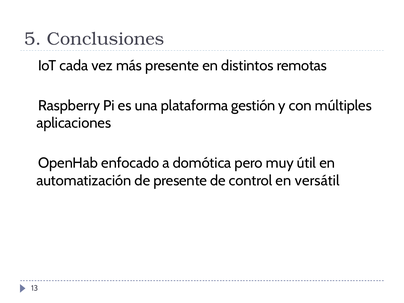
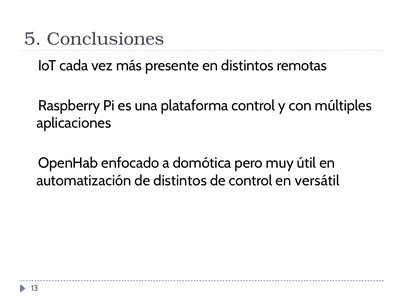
plataforma gestión: gestión -> control
de presente: presente -> distintos
